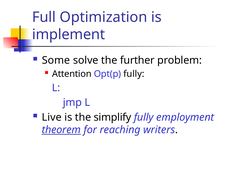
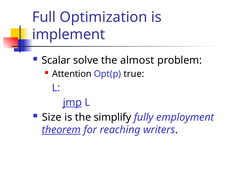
Some: Some -> Scalar
further: further -> almost
Opt(p fully: fully -> true
jmp underline: none -> present
Live: Live -> Size
